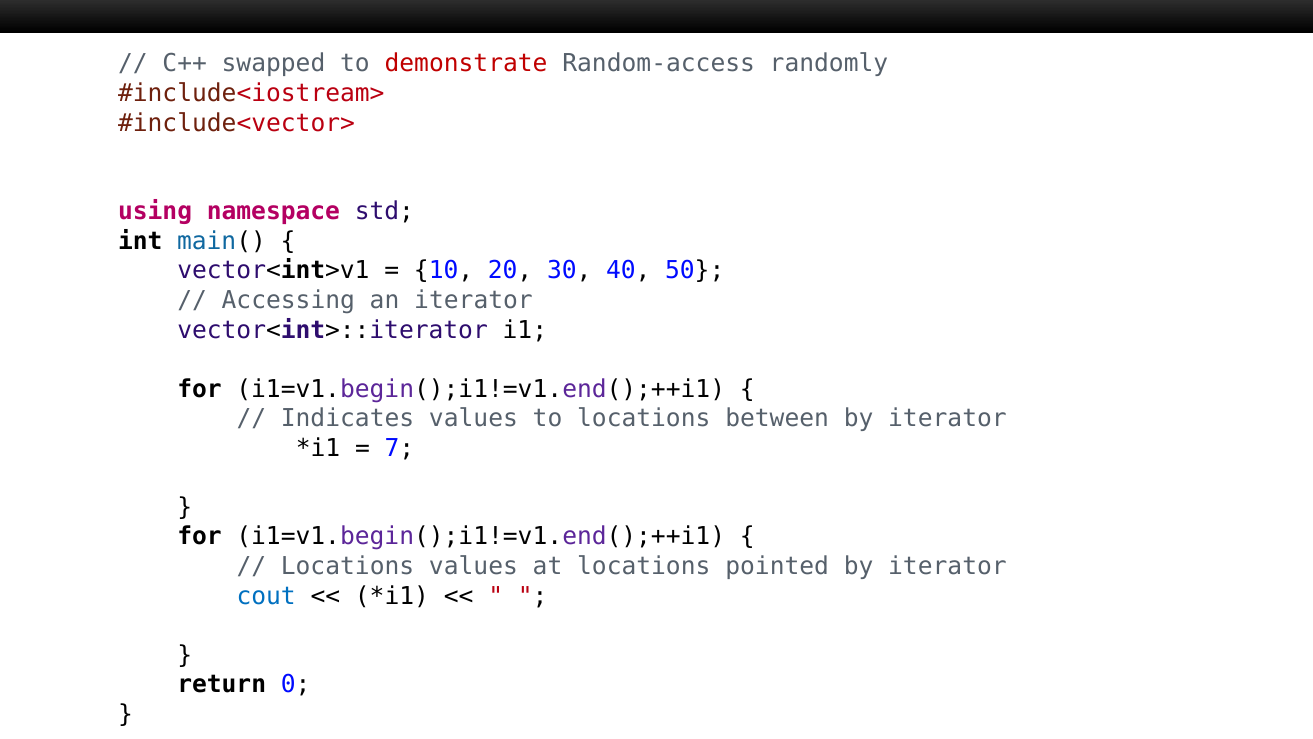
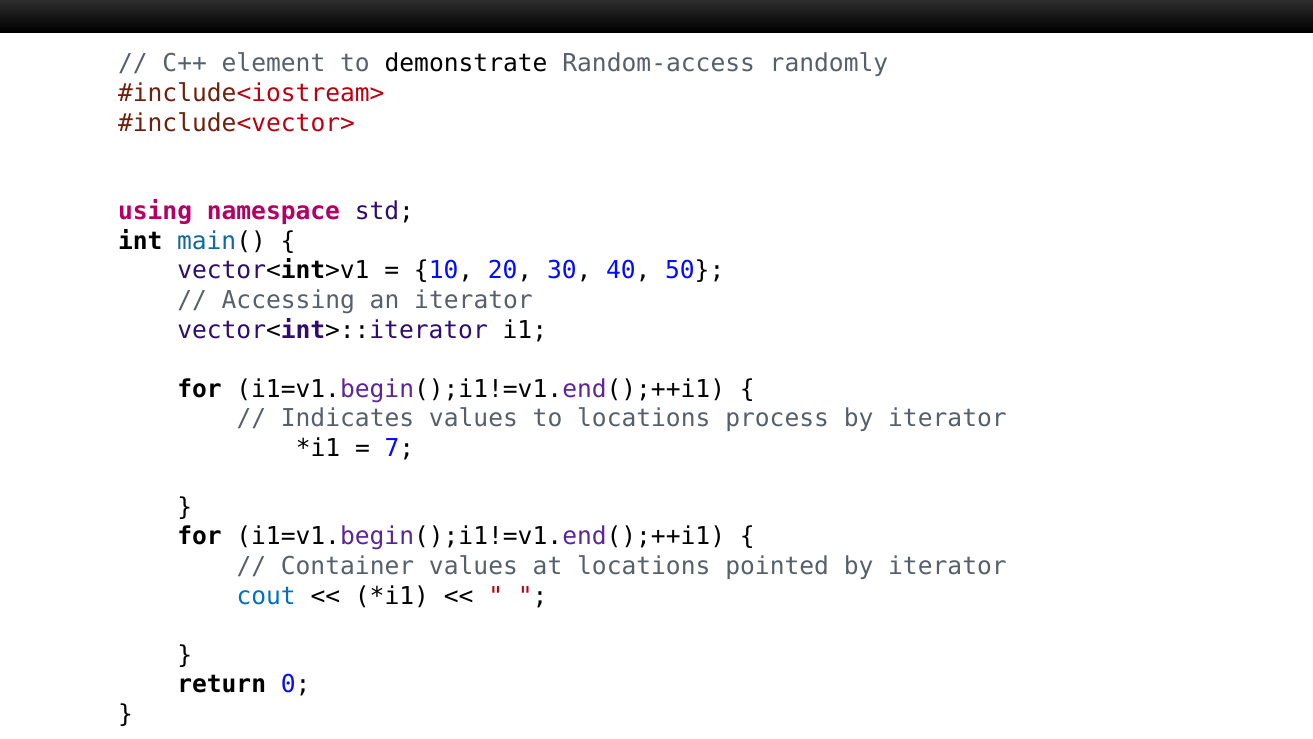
swapped: swapped -> element
demonstrate colour: red -> black
between: between -> process
Locations at (348, 566): Locations -> Container
